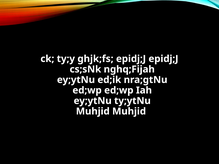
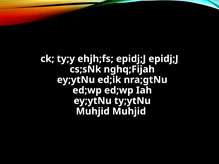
ghjk;fs: ghjk;fs -> ehjh;fs
